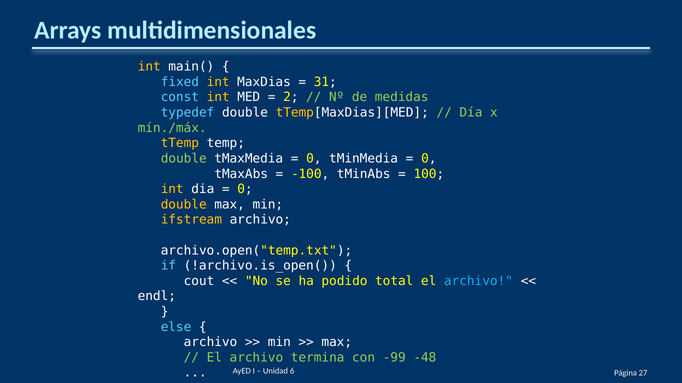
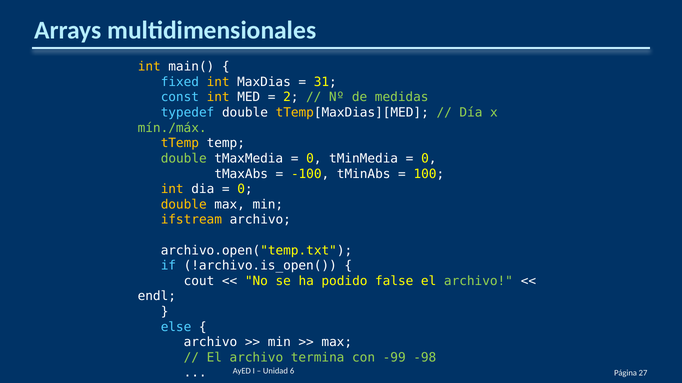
total: total -> false
archivo at (478, 281) colour: light blue -> light green
-48: -48 -> -98
